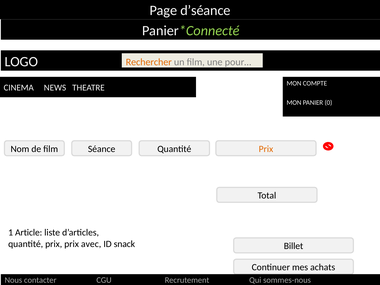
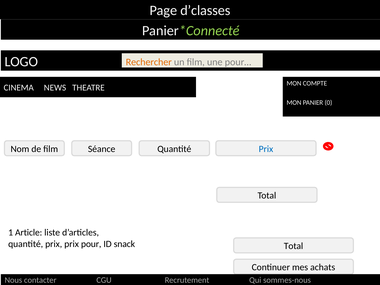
d’séance: d’séance -> d’classes
Prix at (266, 149) colour: orange -> blue
avec: avec -> pour
Billet at (294, 246): Billet -> Total
